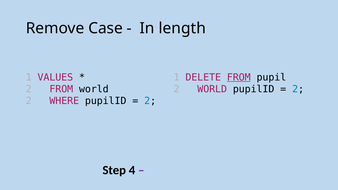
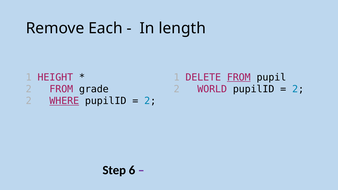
Case: Case -> Each
VALUES: VALUES -> HEIGHT
FROM world: world -> grade
WHERE underline: none -> present
4: 4 -> 6
